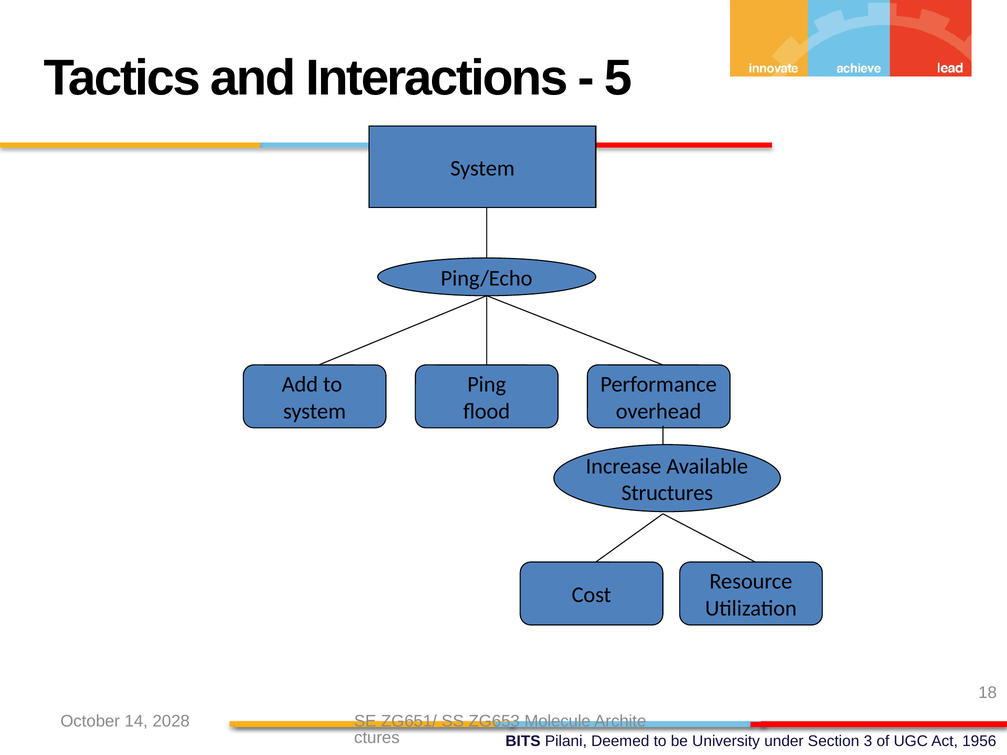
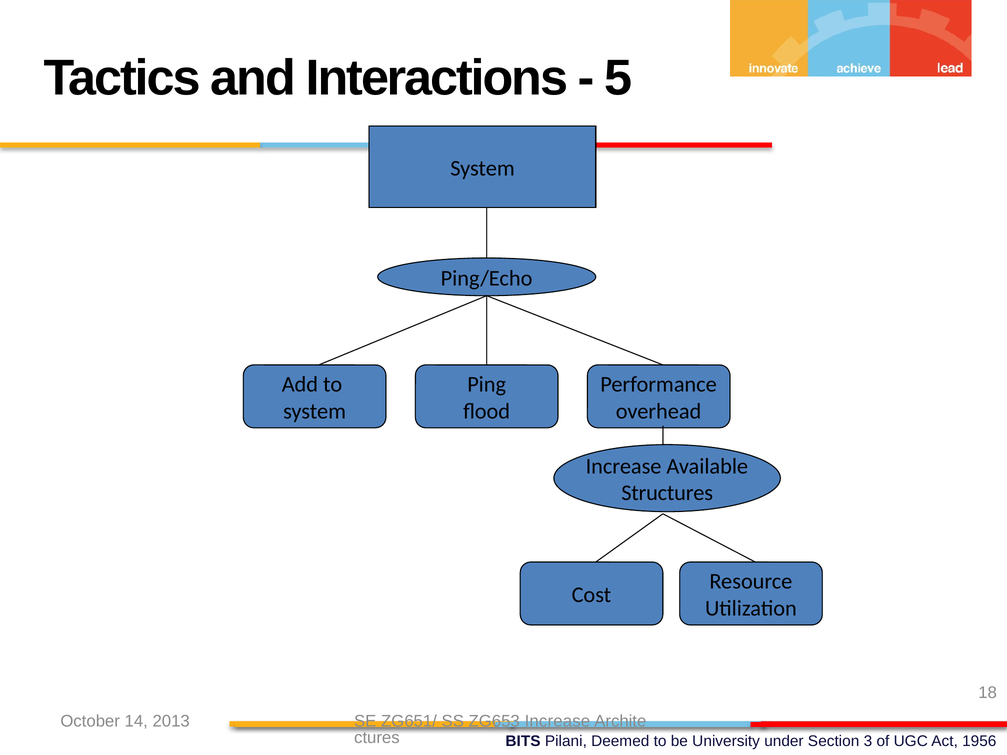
2028: 2028 -> 2013
ZG653 Molecule: Molecule -> Increase
